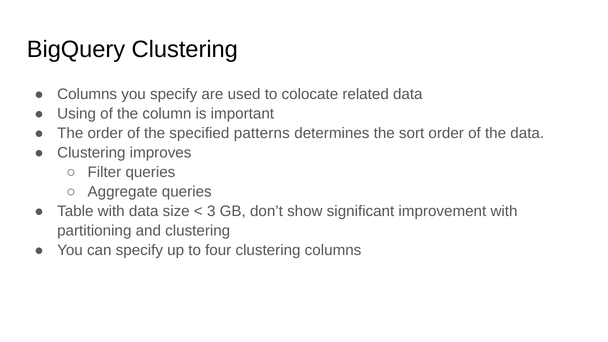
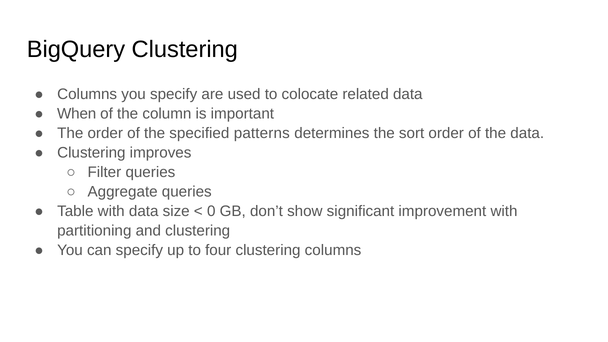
Using: Using -> When
3: 3 -> 0
